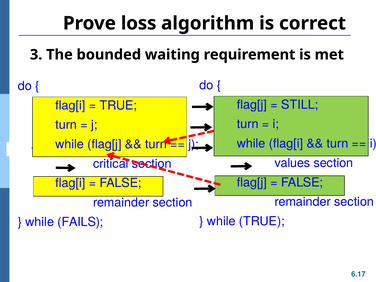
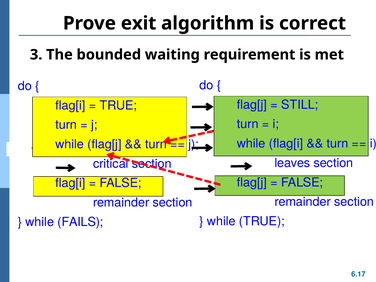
loss: loss -> exit
values: values -> leaves
